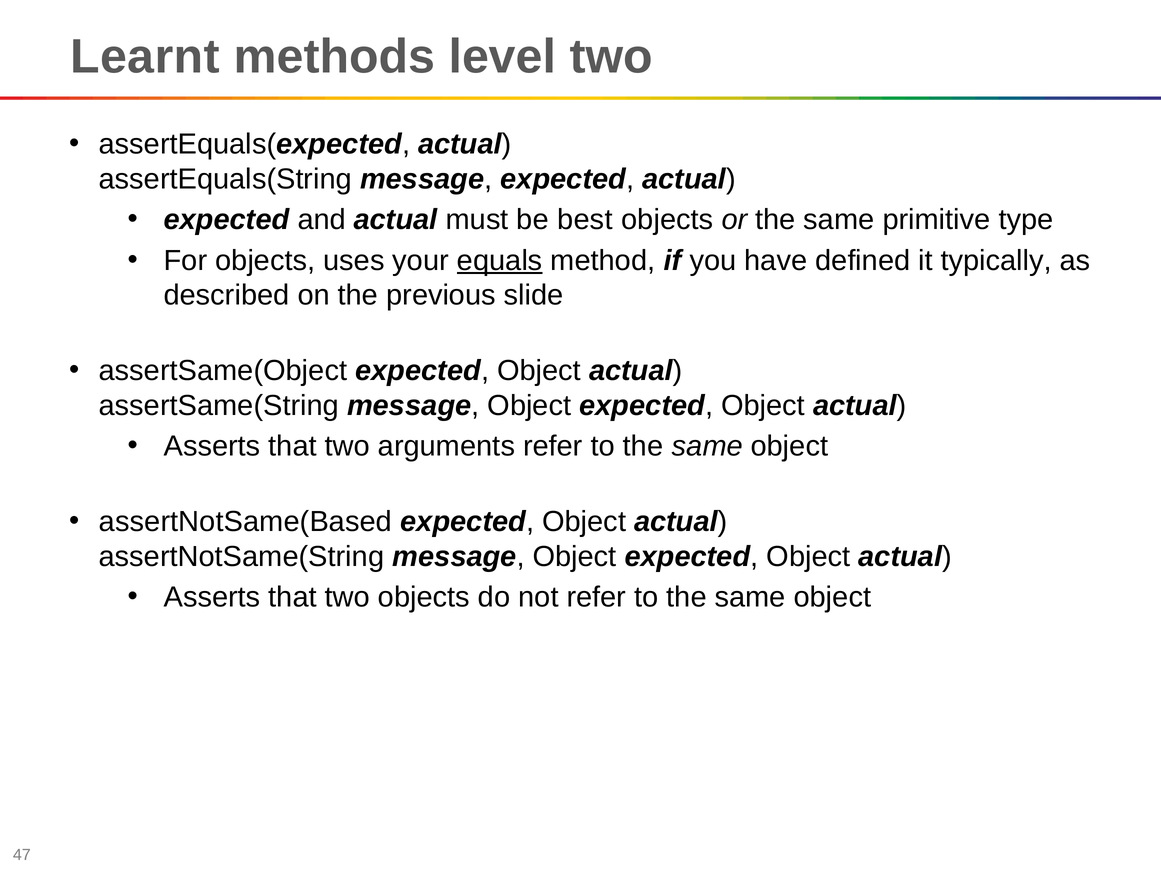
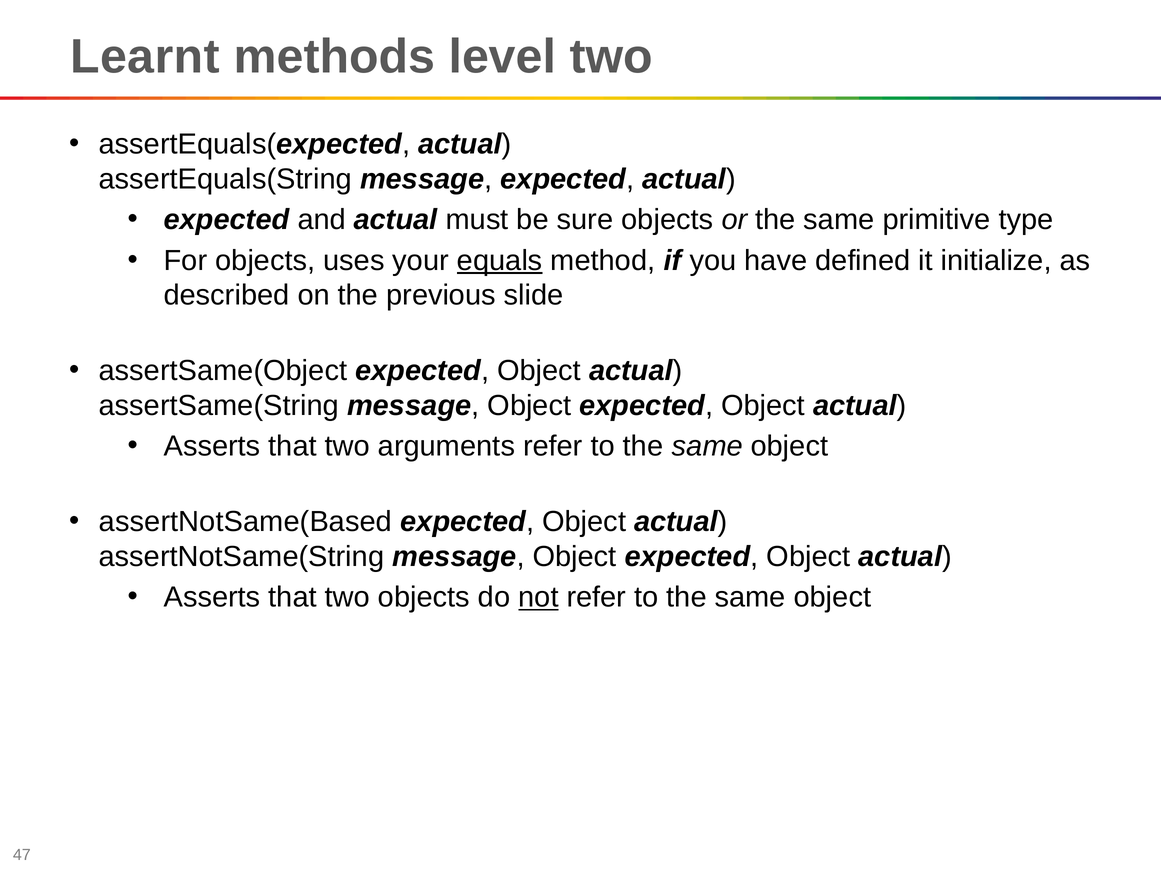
best: best -> sure
typically: typically -> initialize
not underline: none -> present
